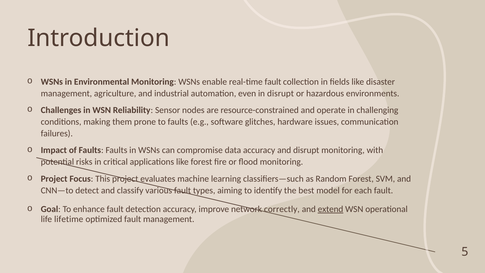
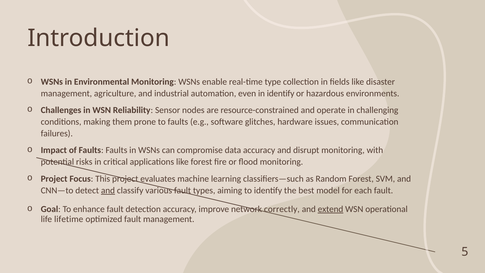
real-time fault: fault -> type
in disrupt: disrupt -> identify
and at (108, 190) underline: none -> present
